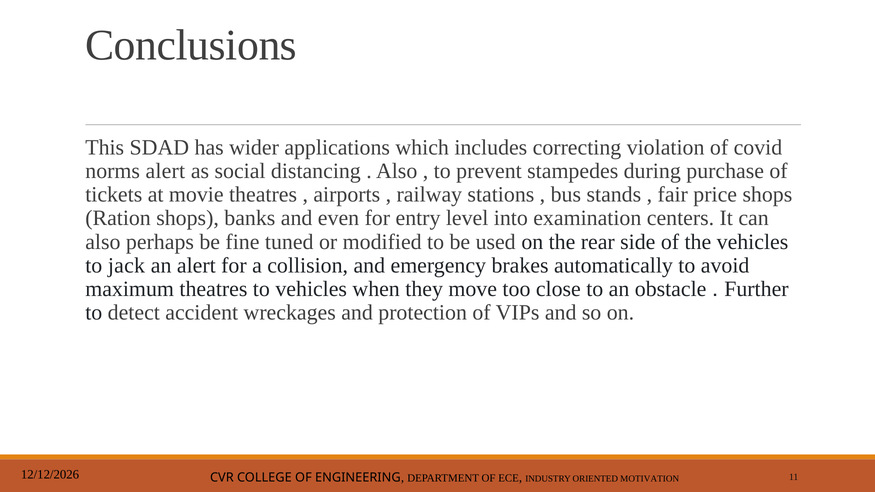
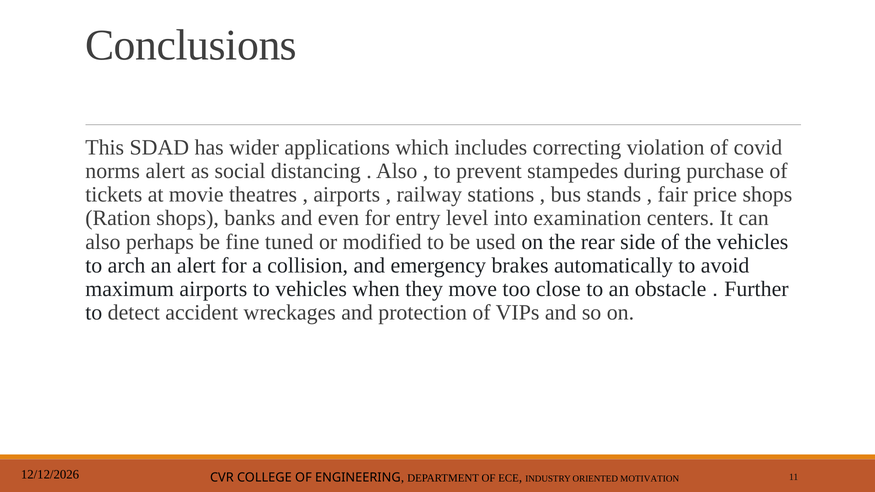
jack: jack -> arch
maximum theatres: theatres -> airports
